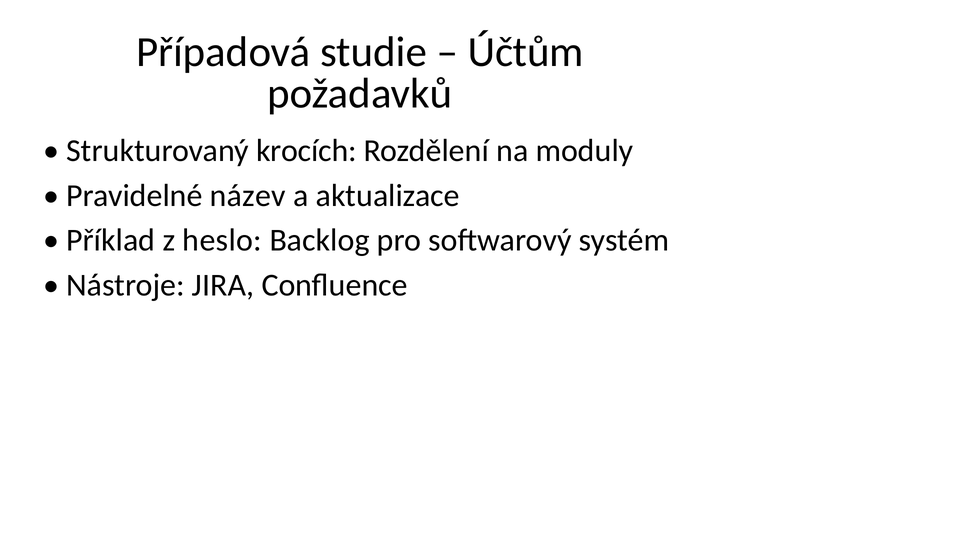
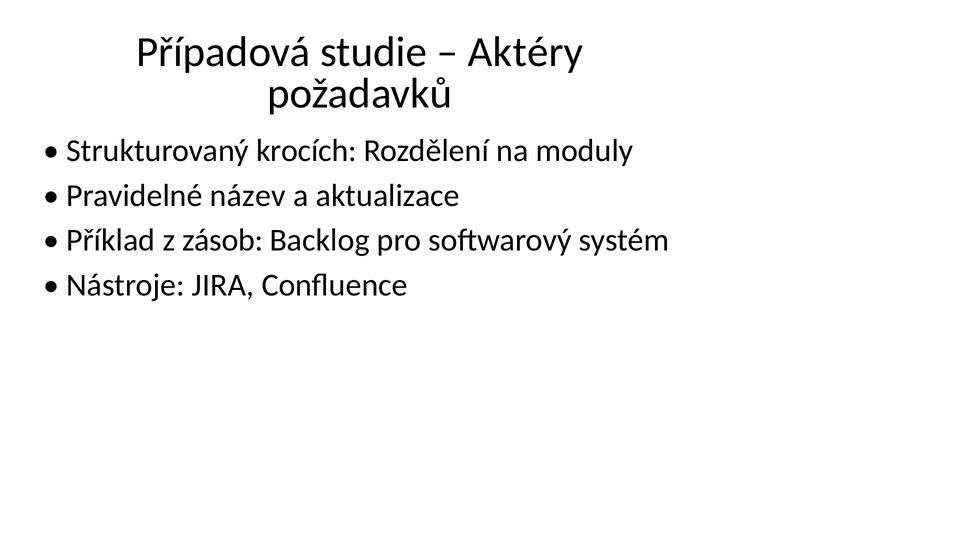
Účtům: Účtům -> Aktéry
heslo: heslo -> zásob
